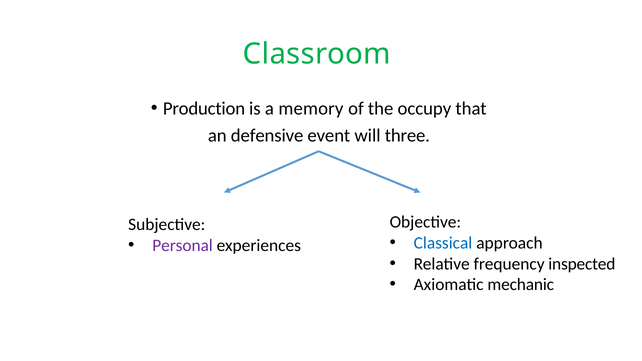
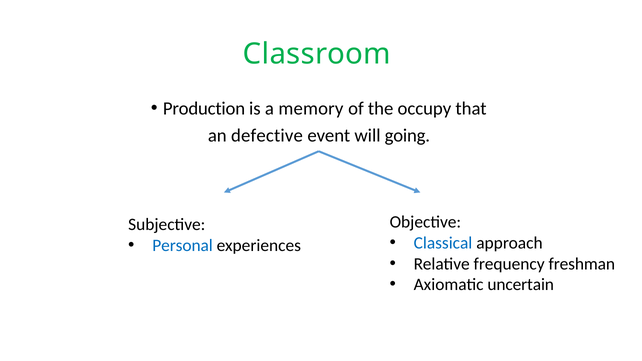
defensive: defensive -> defective
three: three -> going
Personal colour: purple -> blue
inspected: inspected -> freshman
mechanic: mechanic -> uncertain
